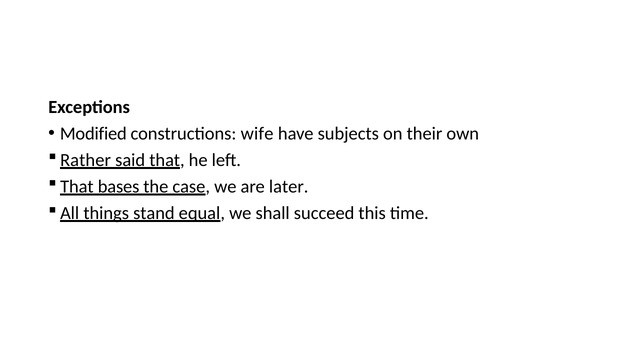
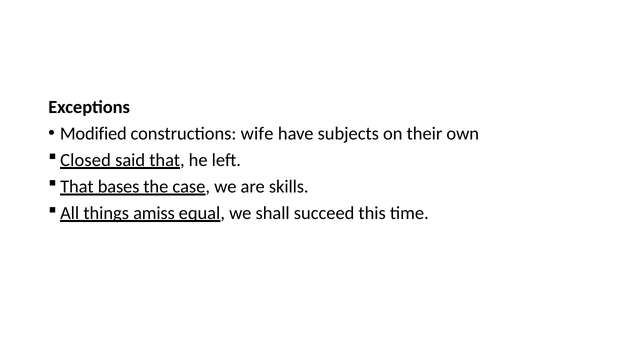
Rather: Rather -> Closed
later: later -> skills
stand: stand -> amiss
